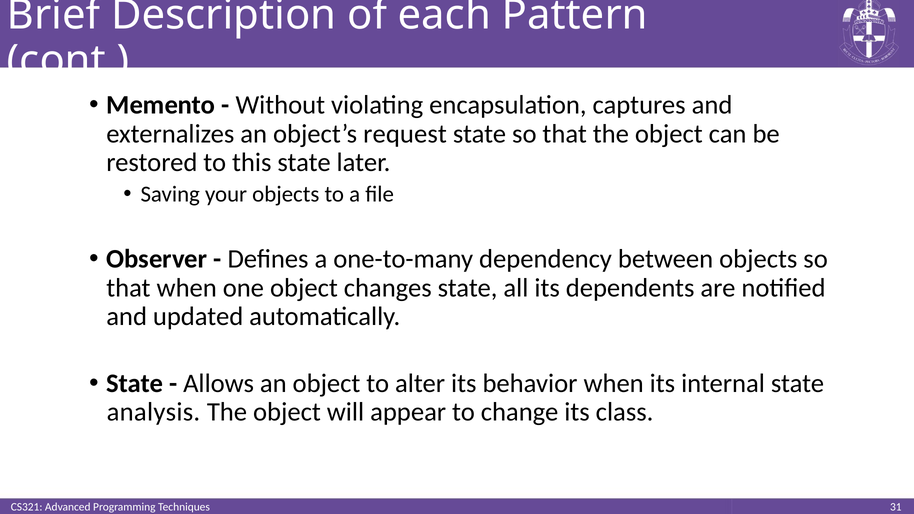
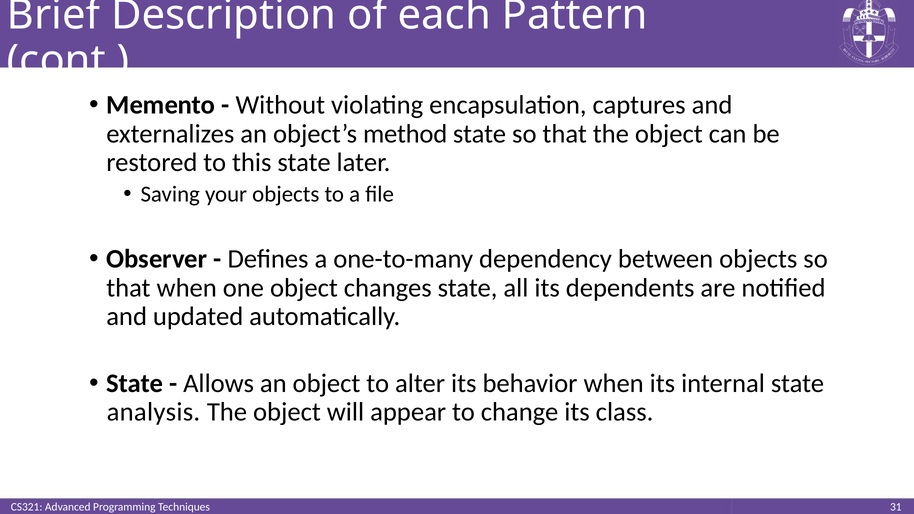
request: request -> method
